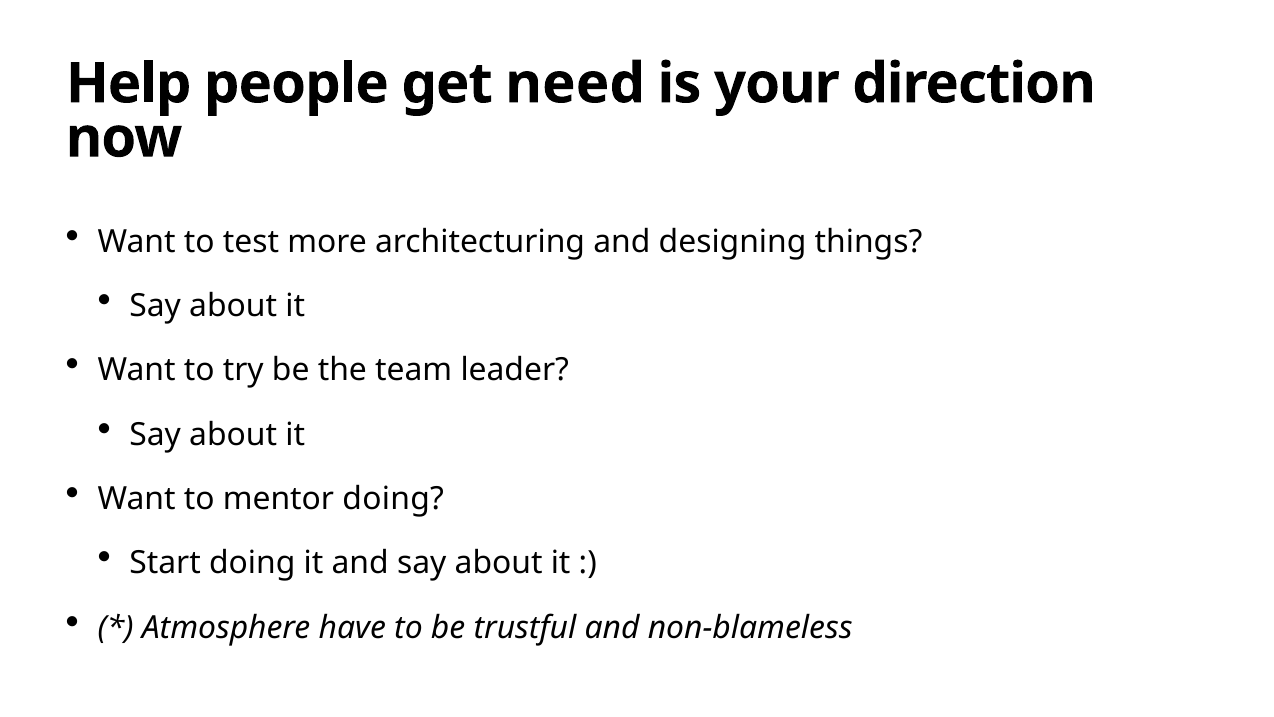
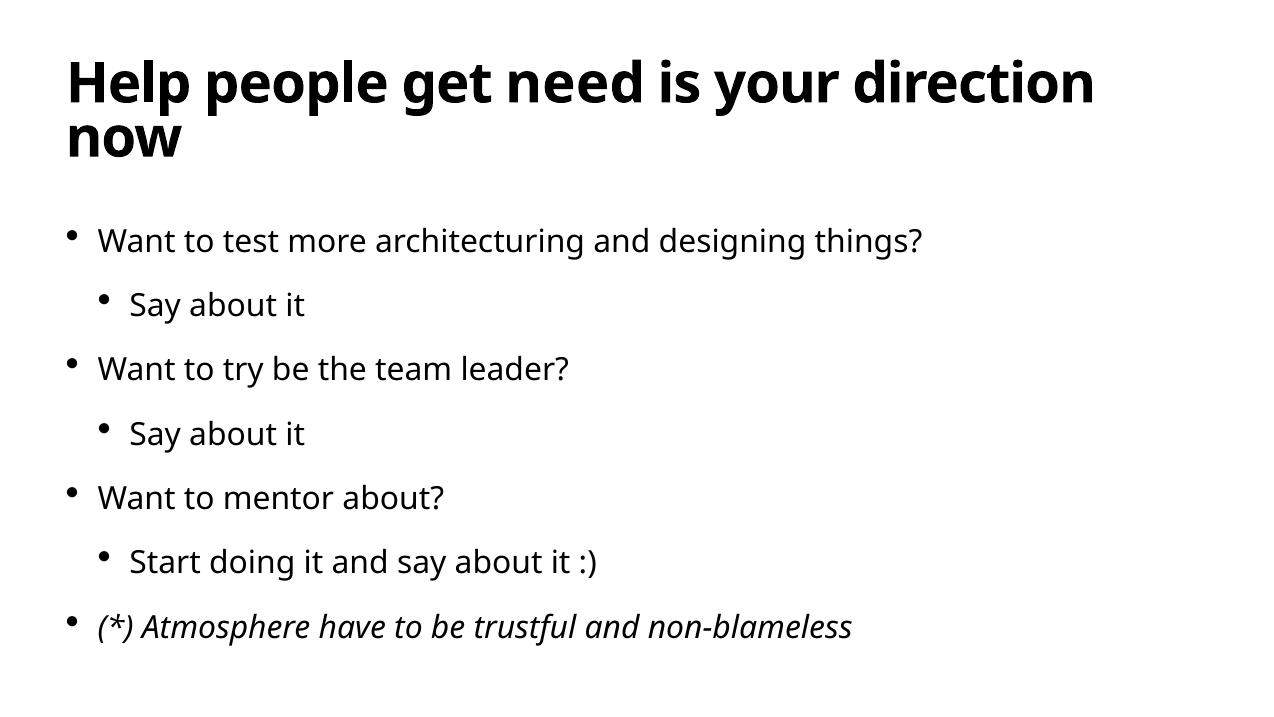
mentor doing: doing -> about
